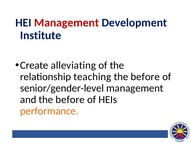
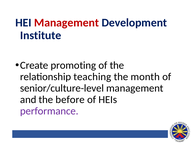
alleviating: alleviating -> promoting
before at (145, 77): before -> month
senior/gender-level: senior/gender-level -> senior/culture-level
performance colour: orange -> purple
